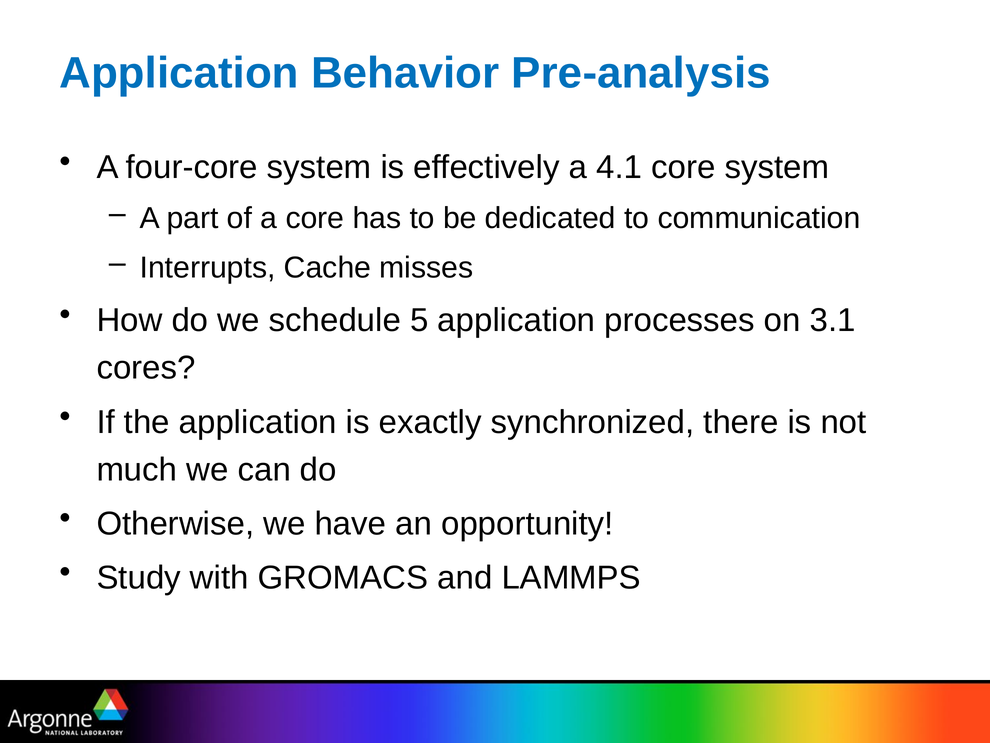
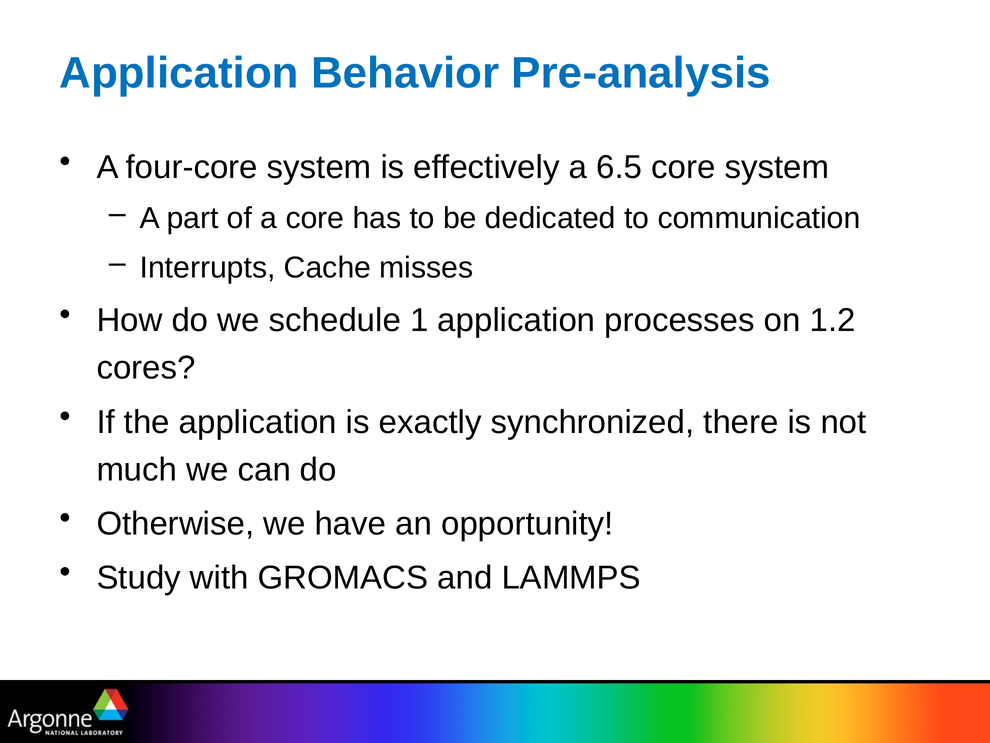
4.1: 4.1 -> 6.5
5: 5 -> 1
3.1: 3.1 -> 1.2
